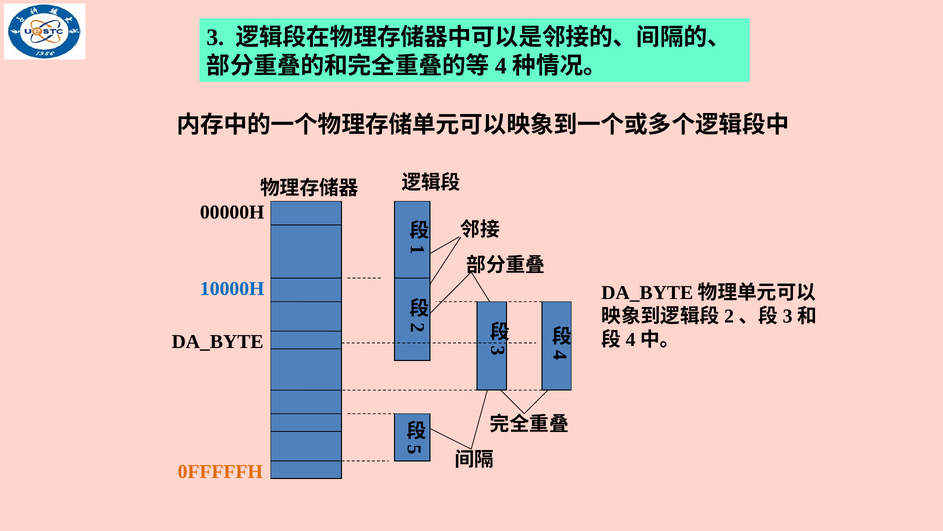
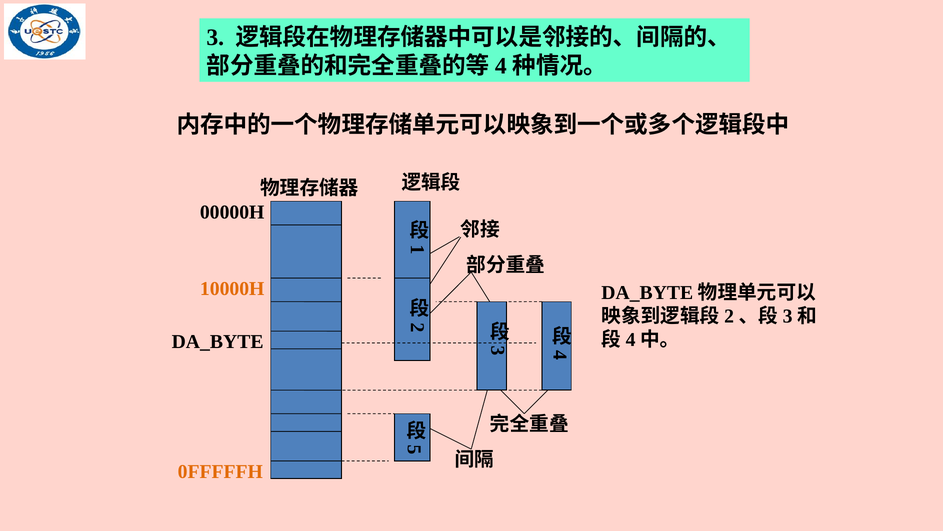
10000H colour: blue -> orange
